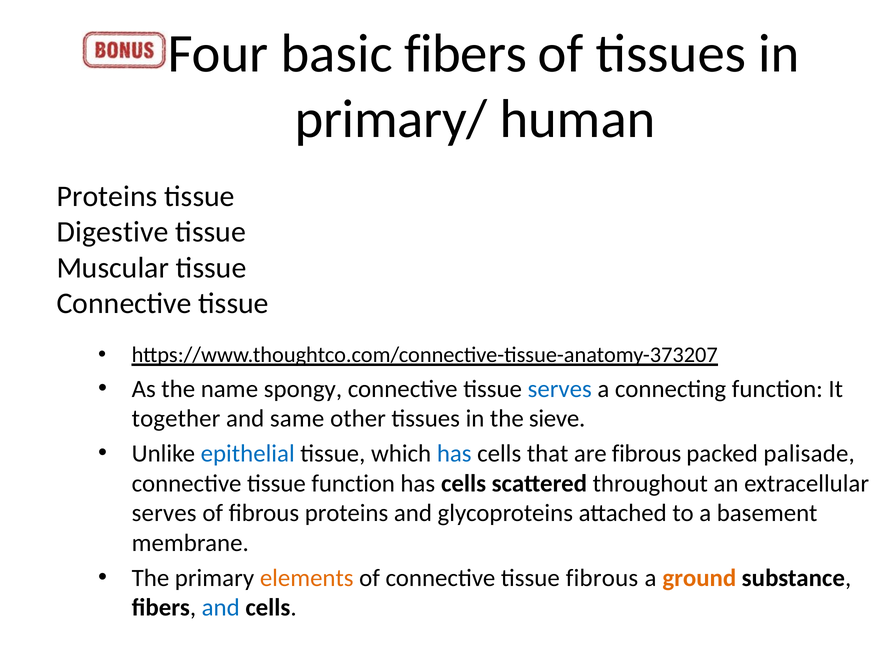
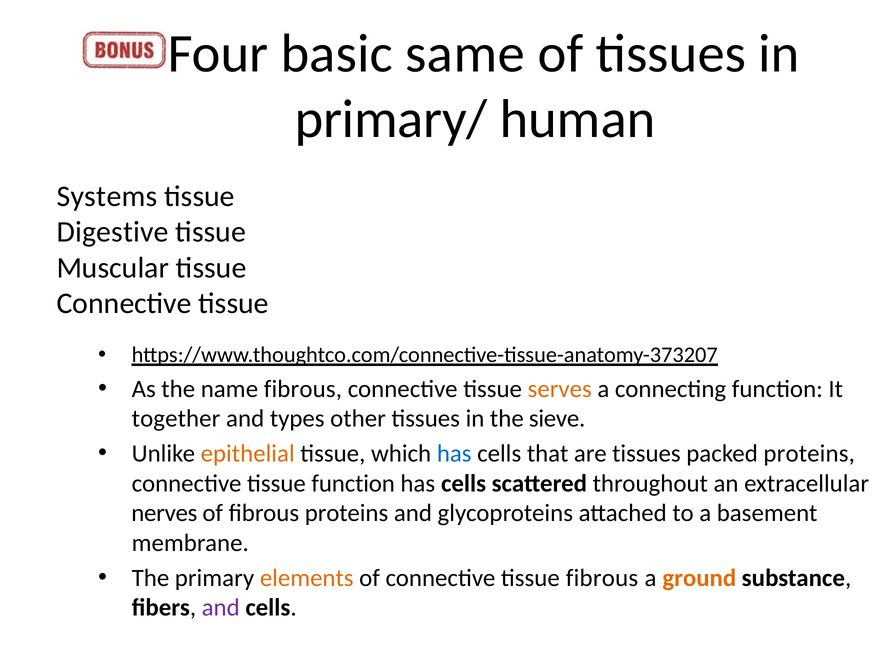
basic fibers: fibers -> same
Proteins at (107, 196): Proteins -> Systems
name spongy: spongy -> fibrous
serves at (560, 389) colour: blue -> orange
same: same -> types
epithelial colour: blue -> orange
are fibrous: fibrous -> tissues
packed palisade: palisade -> proteins
serves at (164, 513): serves -> nerves
and at (221, 608) colour: blue -> purple
